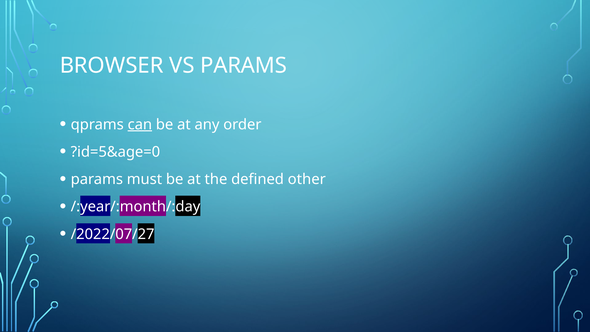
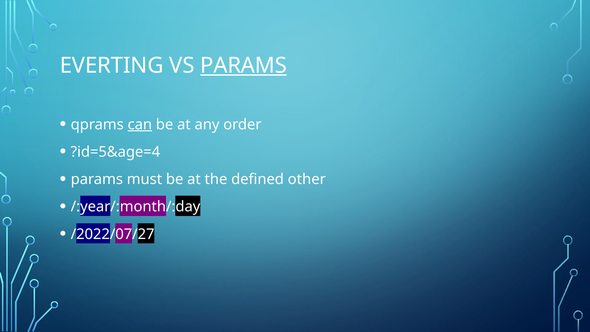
BROWSER: BROWSER -> EVERTING
PARAMS at (244, 66) underline: none -> present
?id=5&age=0: ?id=5&age=0 -> ?id=5&age=4
